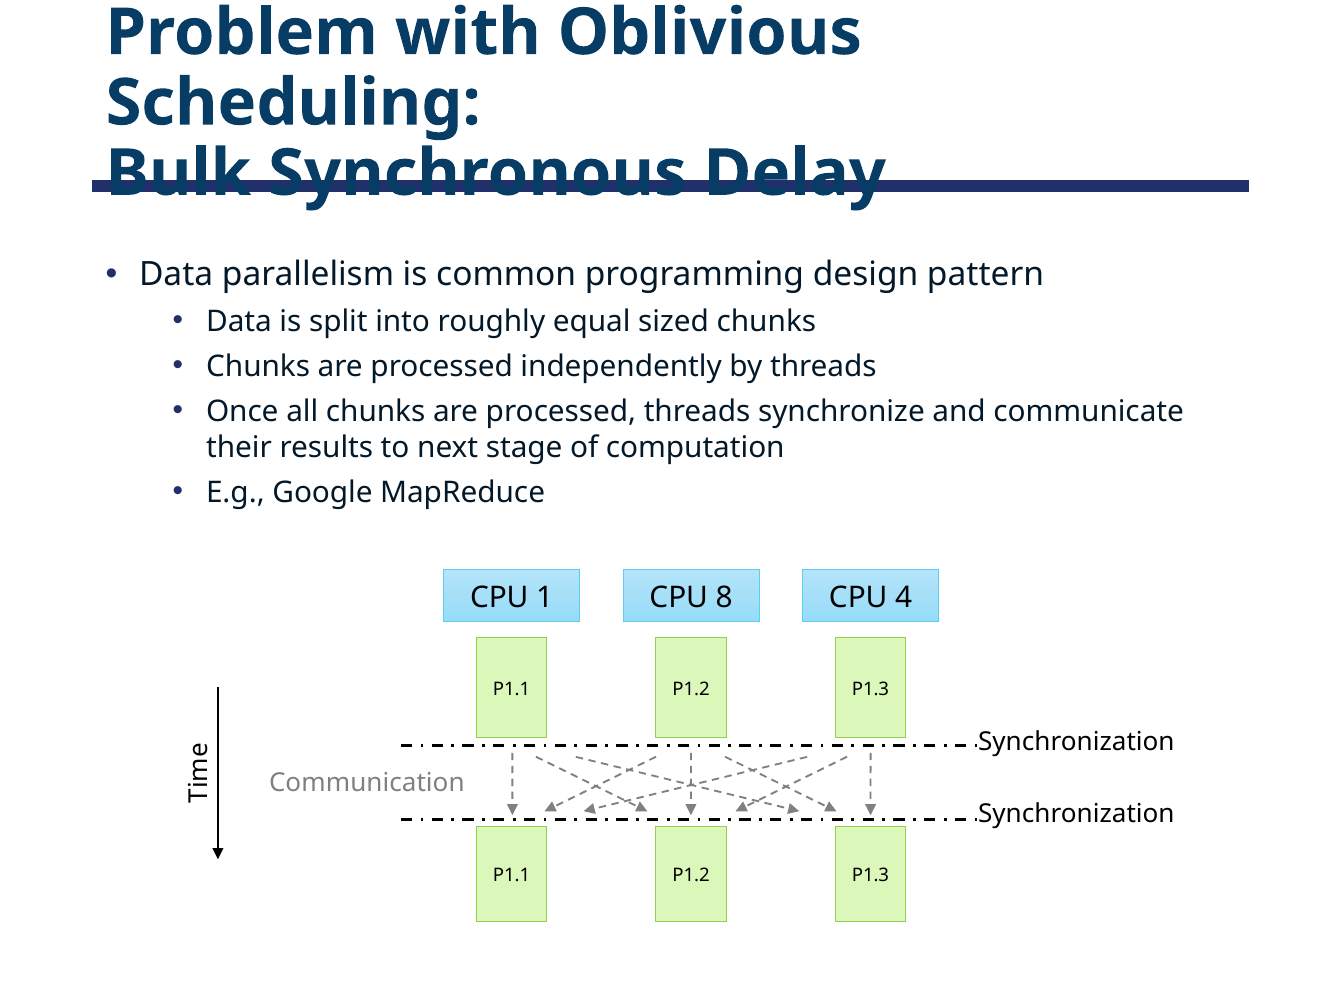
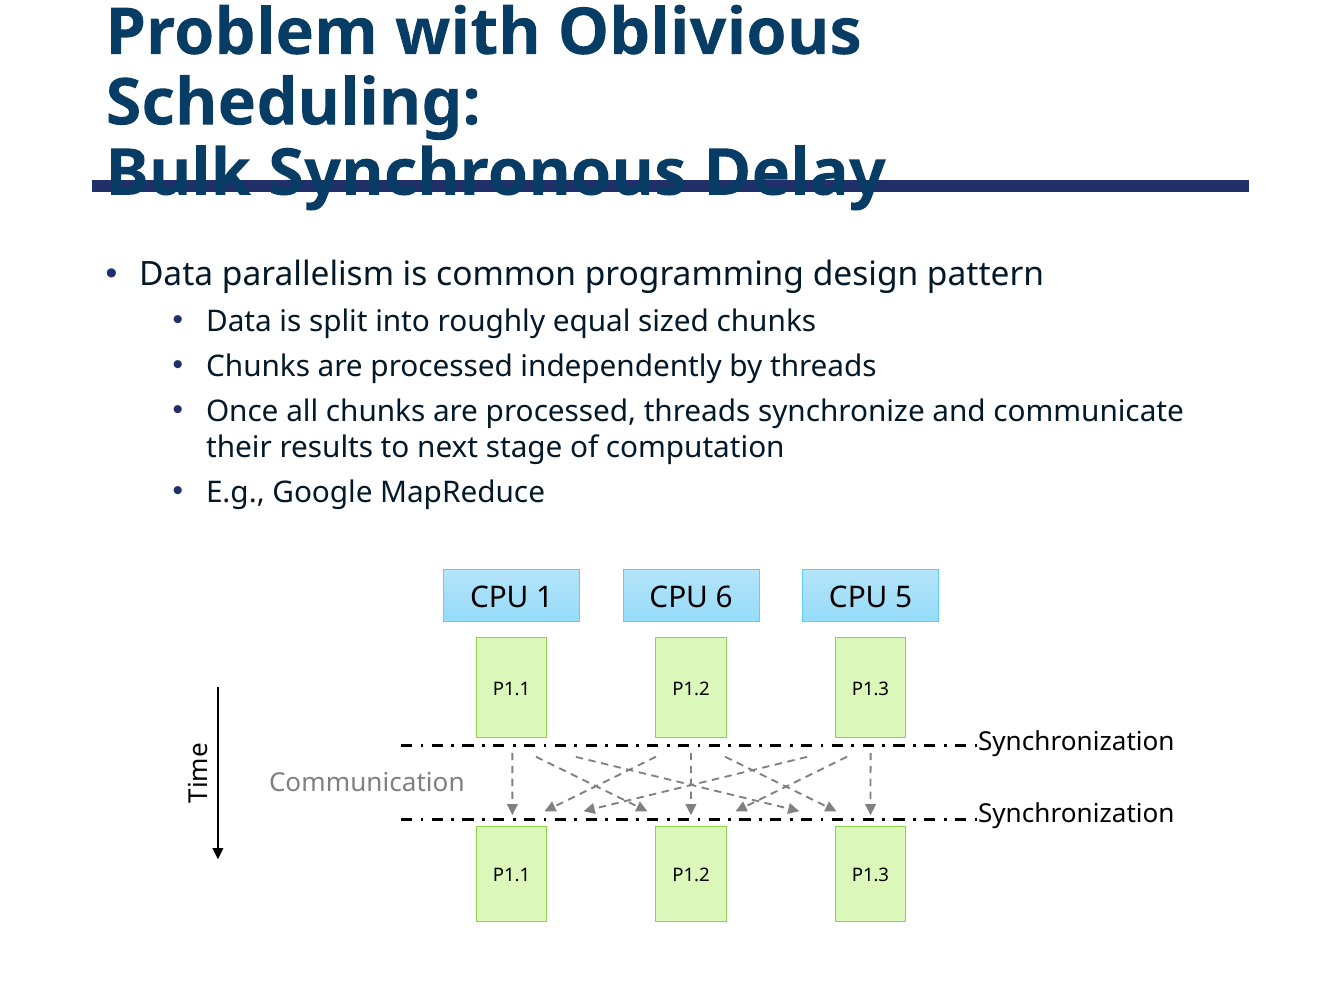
8: 8 -> 6
4: 4 -> 5
